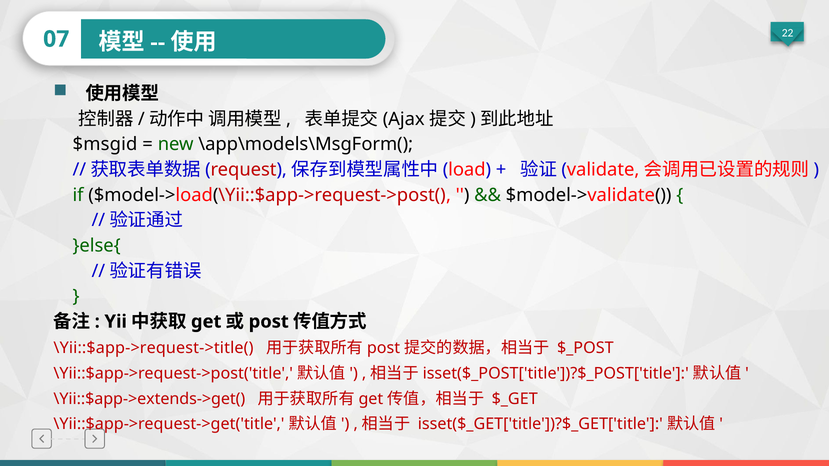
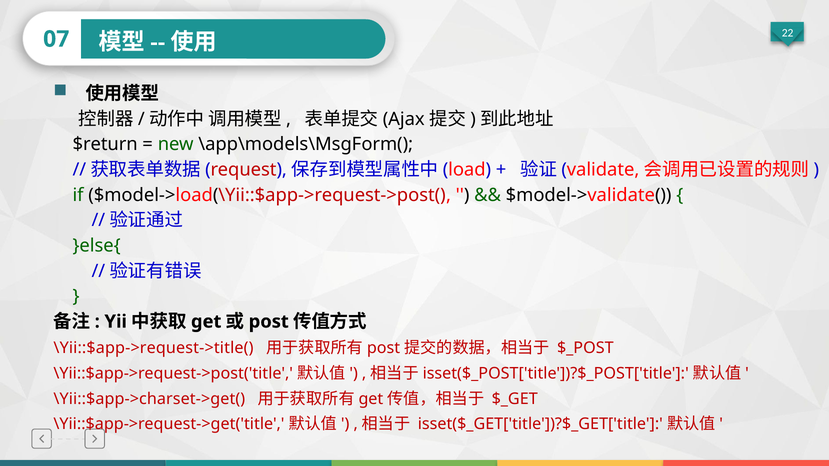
$msgid: $msgid -> $return
\Yii::$app->extends->get(: \Yii::$app->extends->get( -> \Yii::$app->charset->get(
